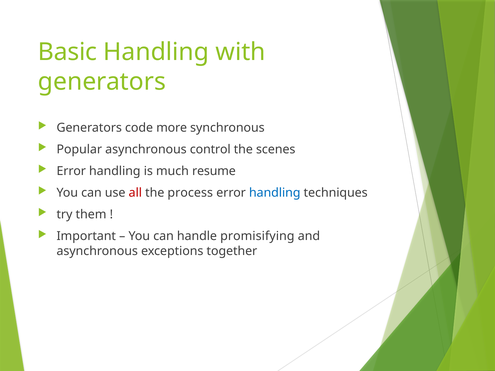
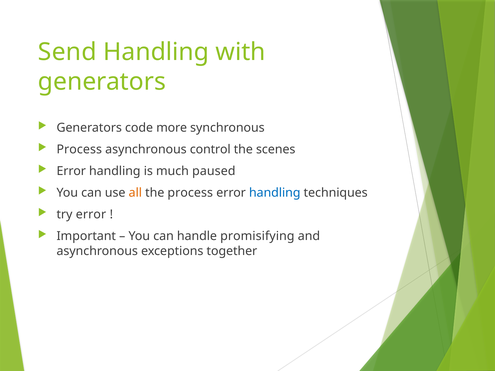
Basic: Basic -> Send
Popular at (79, 149): Popular -> Process
resume: resume -> paused
all colour: red -> orange
try them: them -> error
